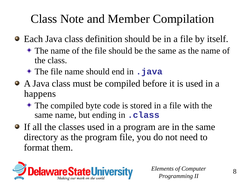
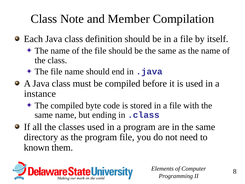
happens: happens -> instance
format: format -> known
